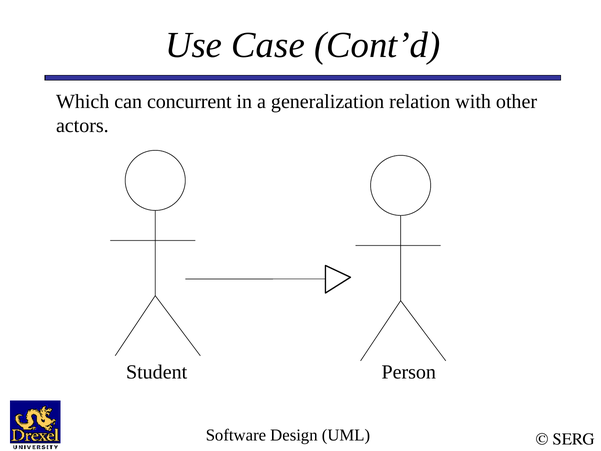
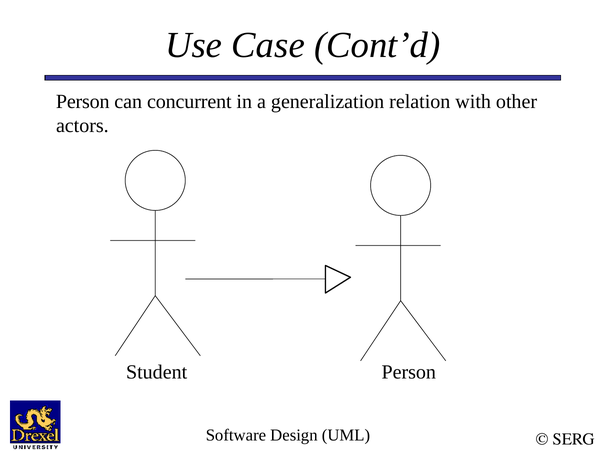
Which at (83, 102): Which -> Person
